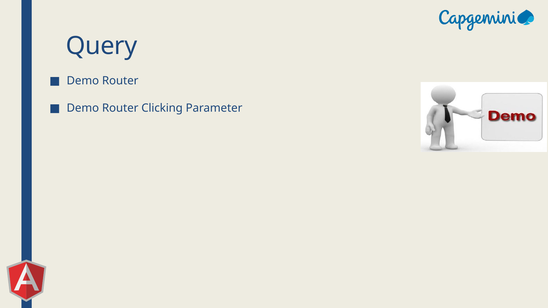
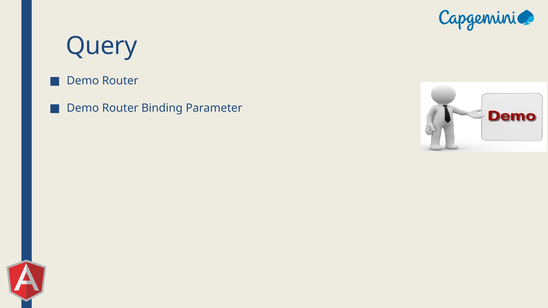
Clicking: Clicking -> Binding
